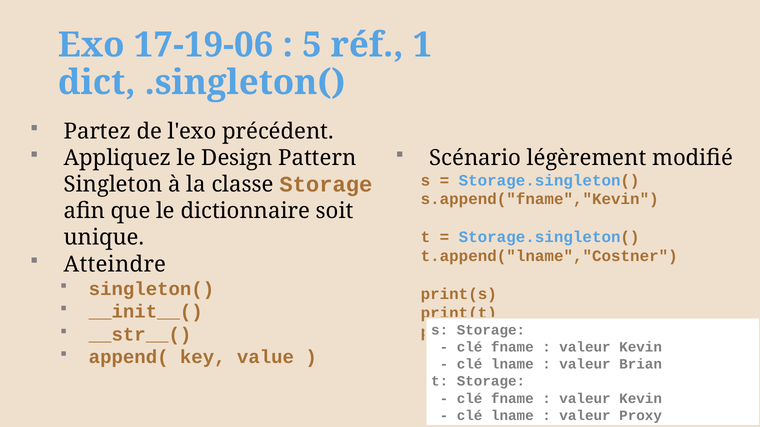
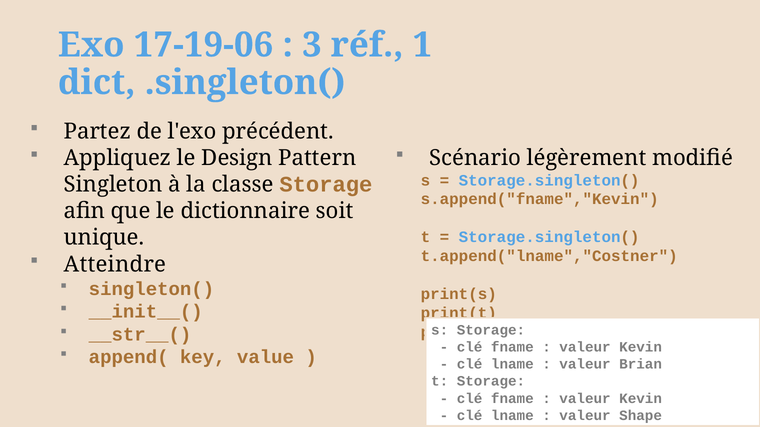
5: 5 -> 3
Proxy: Proxy -> Shape
